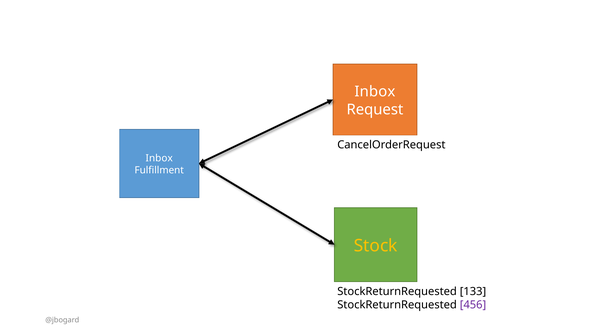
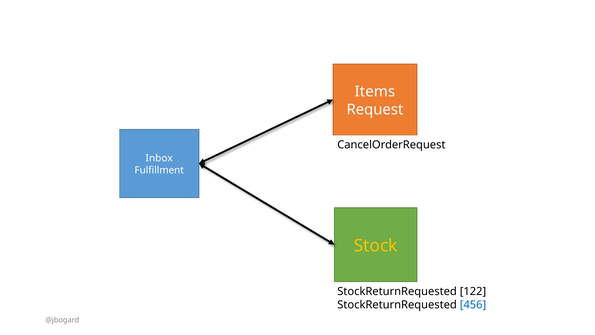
Inbox at (375, 92): Inbox -> Items
133: 133 -> 122
456 colour: purple -> blue
